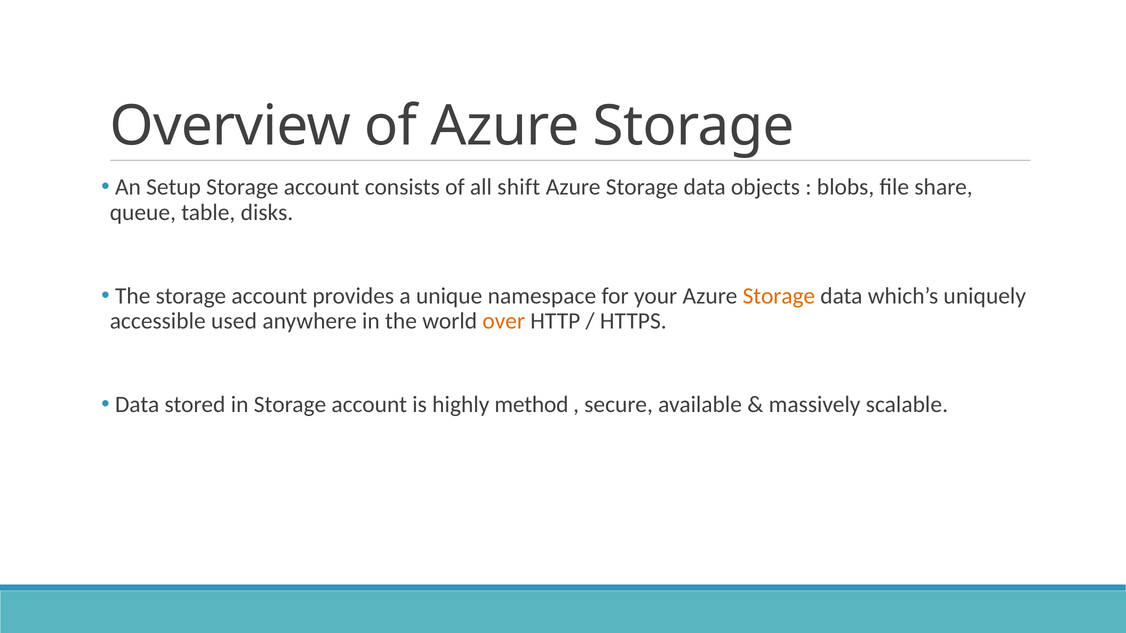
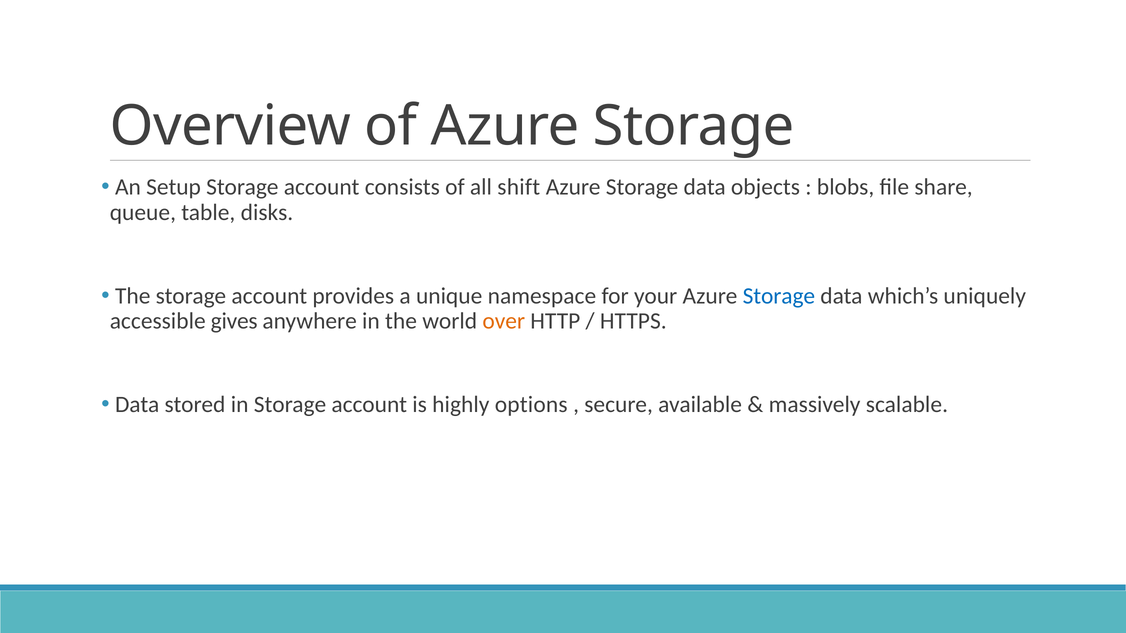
Storage at (779, 296) colour: orange -> blue
used: used -> gives
method: method -> options
